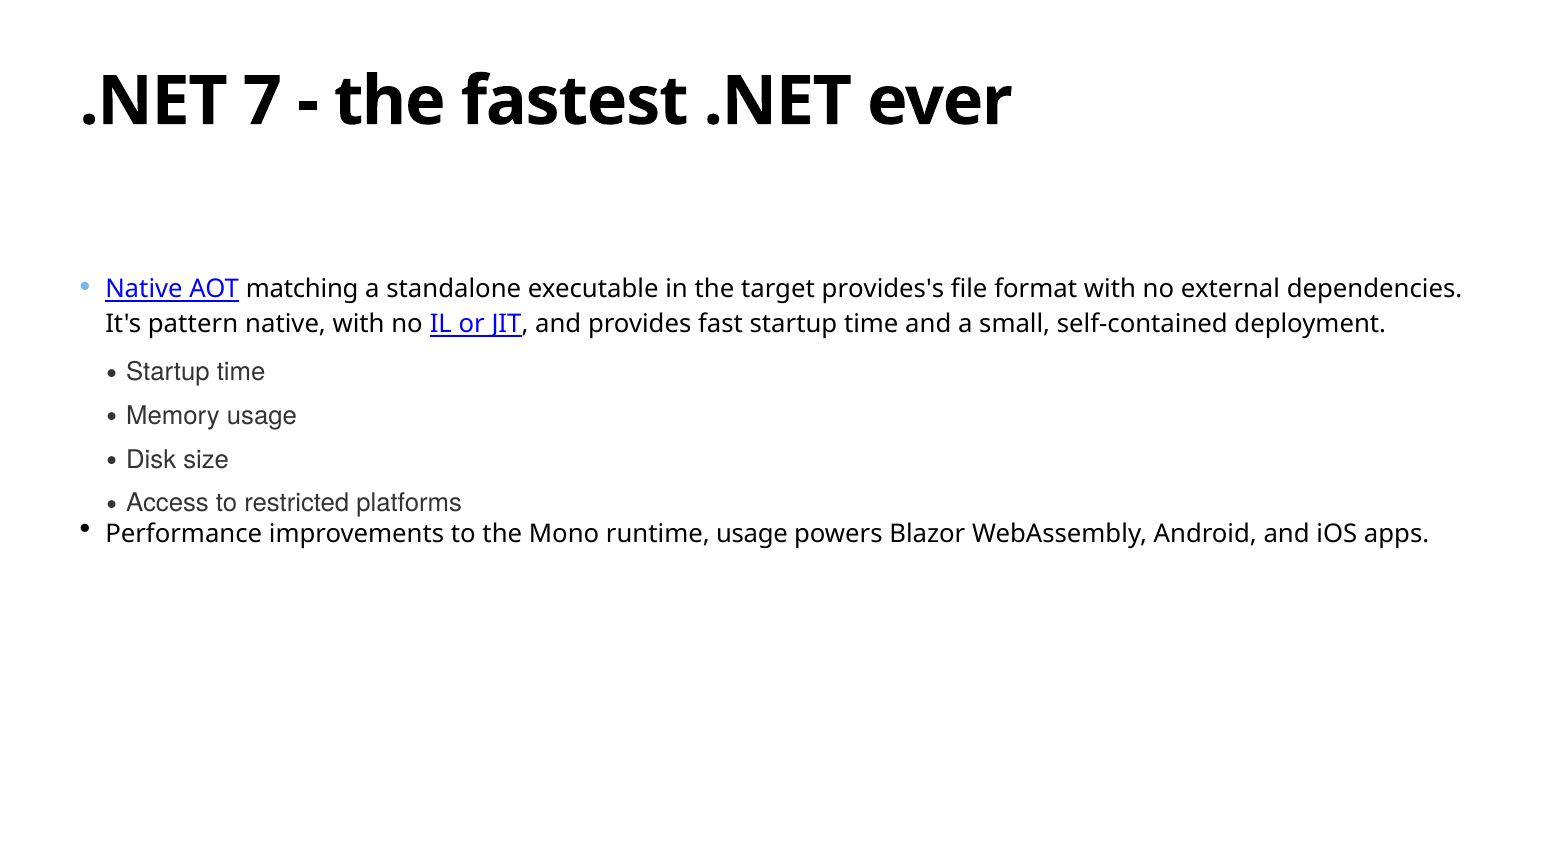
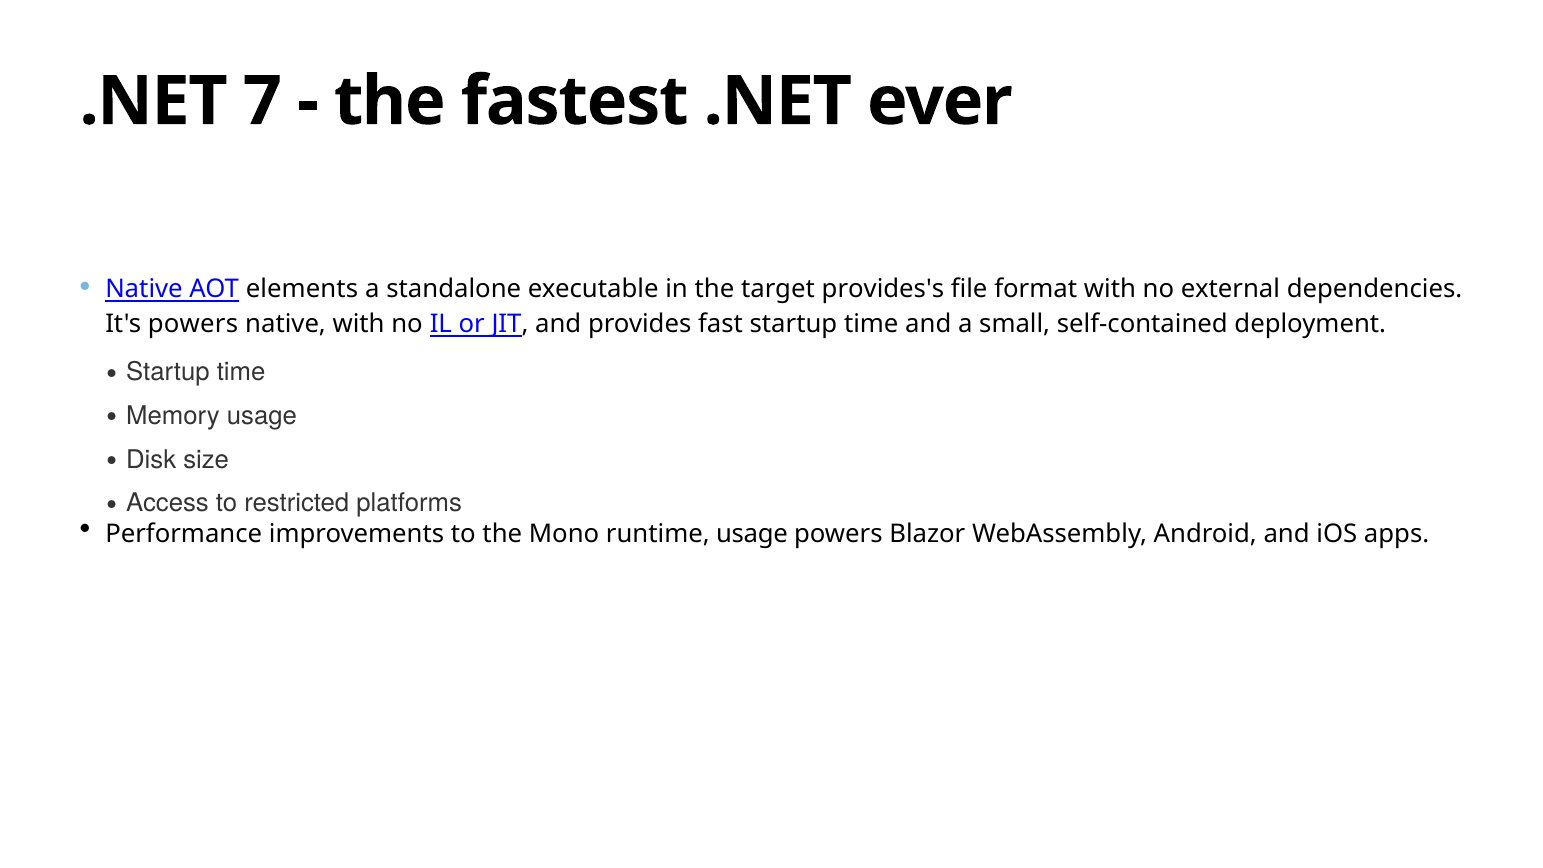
matching: matching -> elements
It's pattern: pattern -> powers
